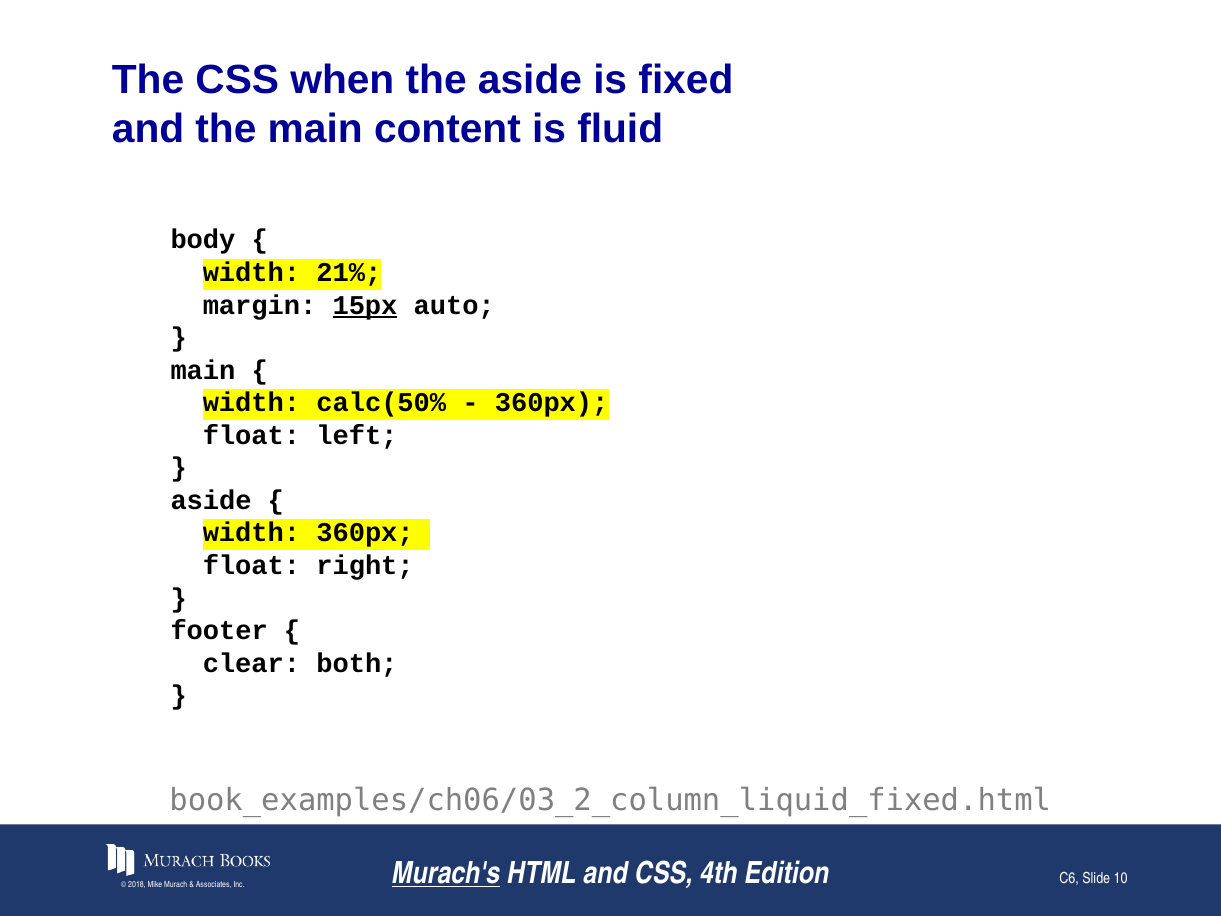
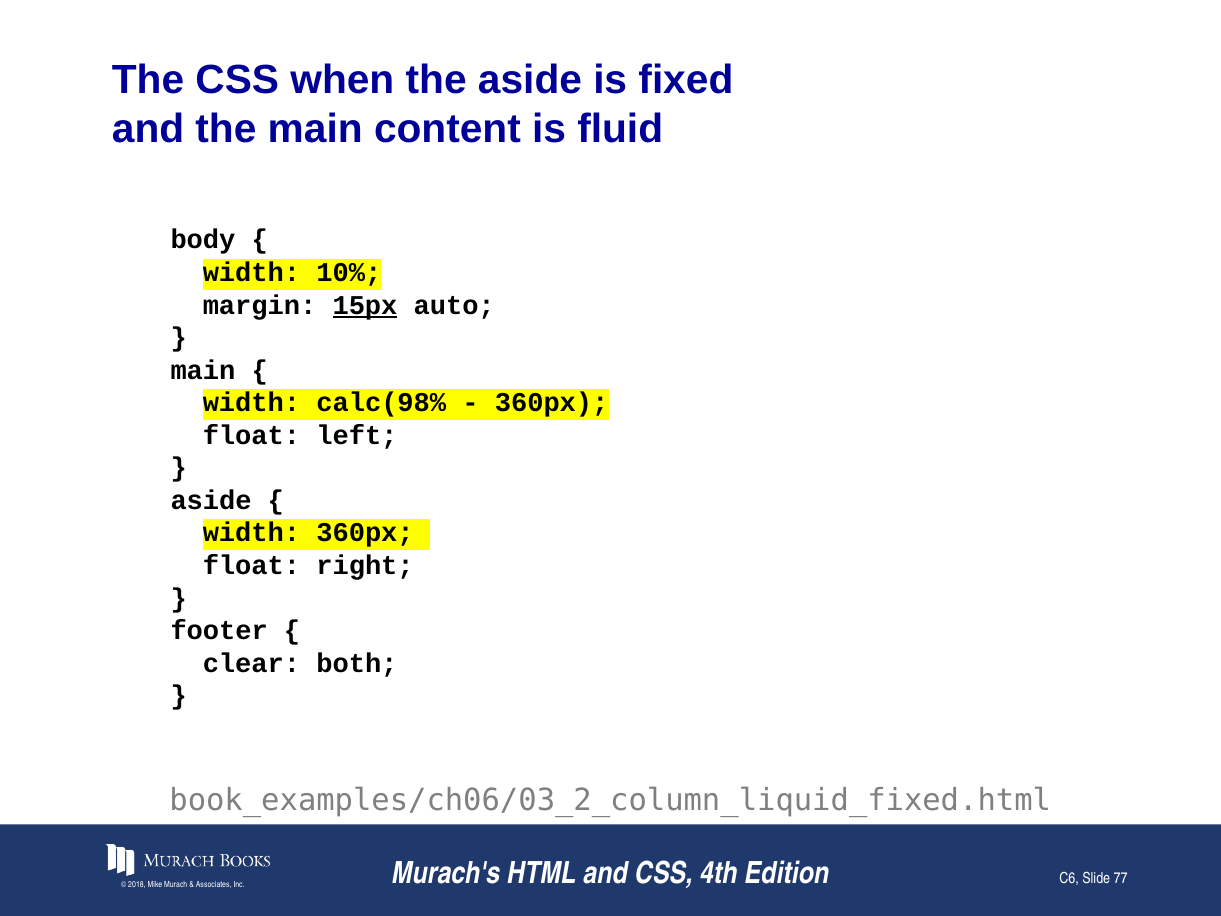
21%: 21% -> 10%
calc(50%: calc(50% -> calc(98%
Murach's underline: present -> none
10: 10 -> 77
